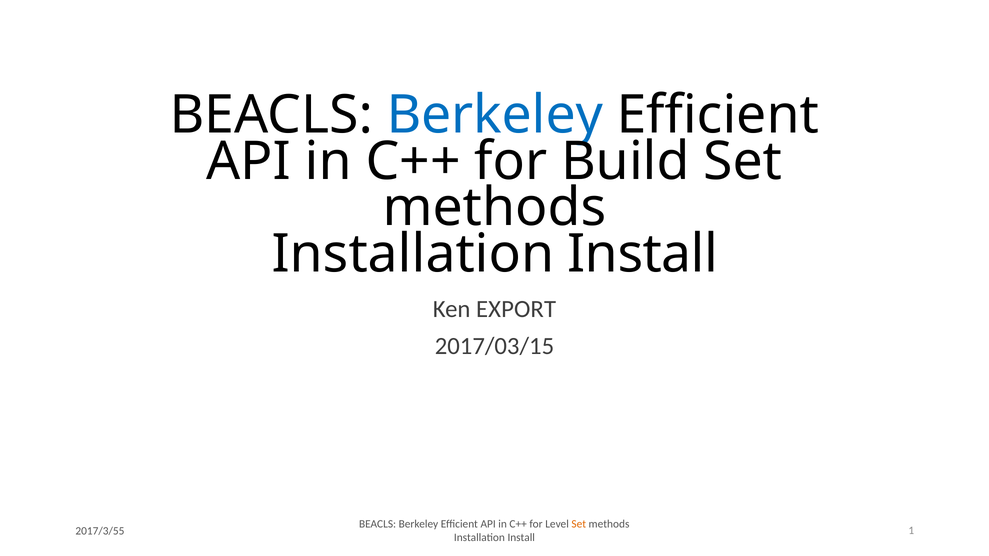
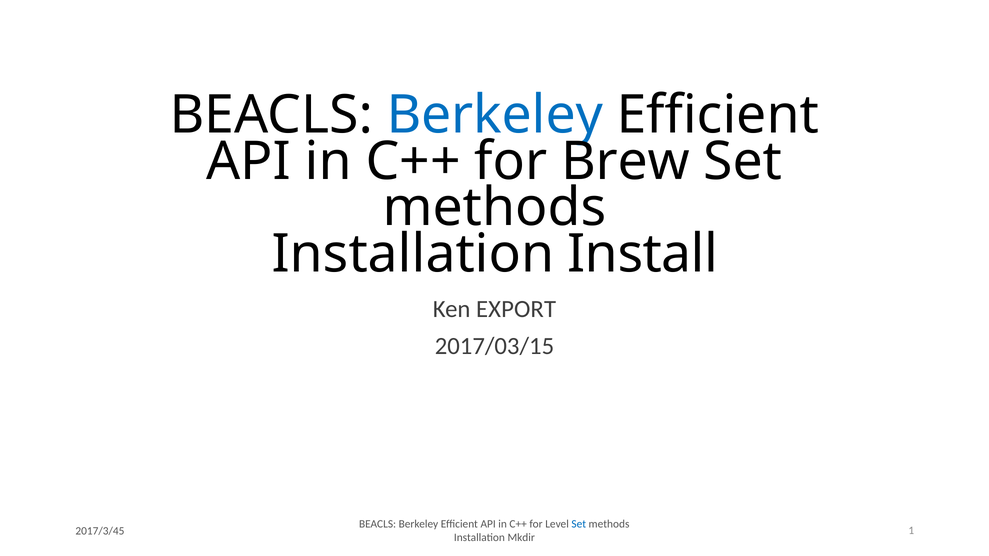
Build: Build -> Brew
Set at (579, 524) colour: orange -> blue
2017/3/55: 2017/3/55 -> 2017/3/45
Install at (521, 538): Install -> Mkdir
